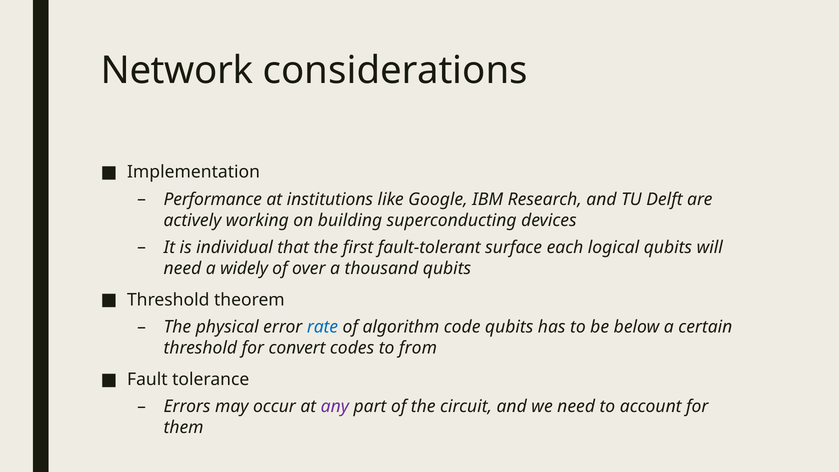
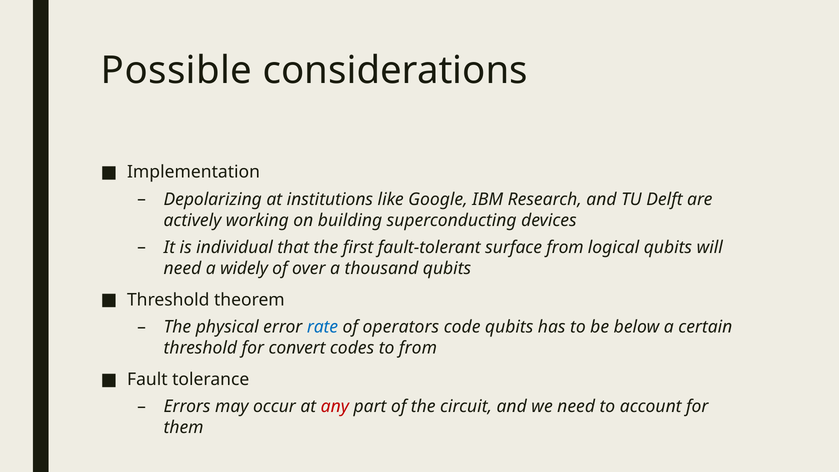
Network: Network -> Possible
Performance: Performance -> Depolarizing
surface each: each -> from
algorithm: algorithm -> operators
any colour: purple -> red
